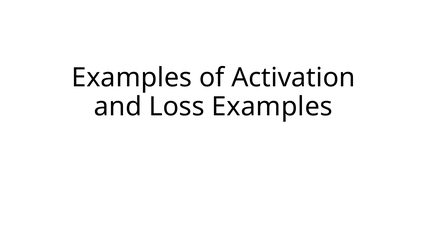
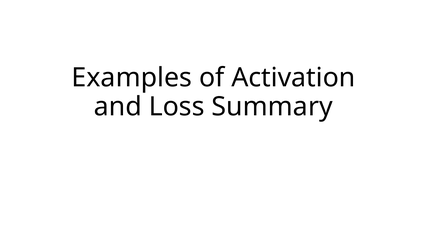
Loss Examples: Examples -> Summary
